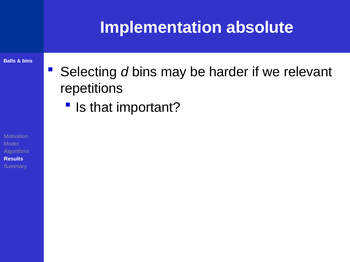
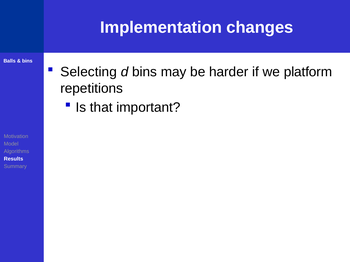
absolute: absolute -> changes
relevant: relevant -> platform
